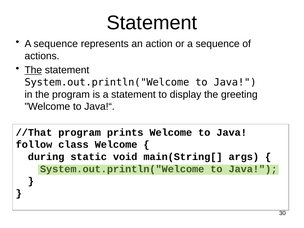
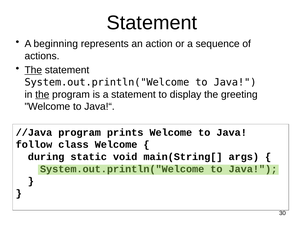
sequence at (56, 44): sequence -> beginning
the at (42, 94) underline: none -> present
//That: //That -> //Java
